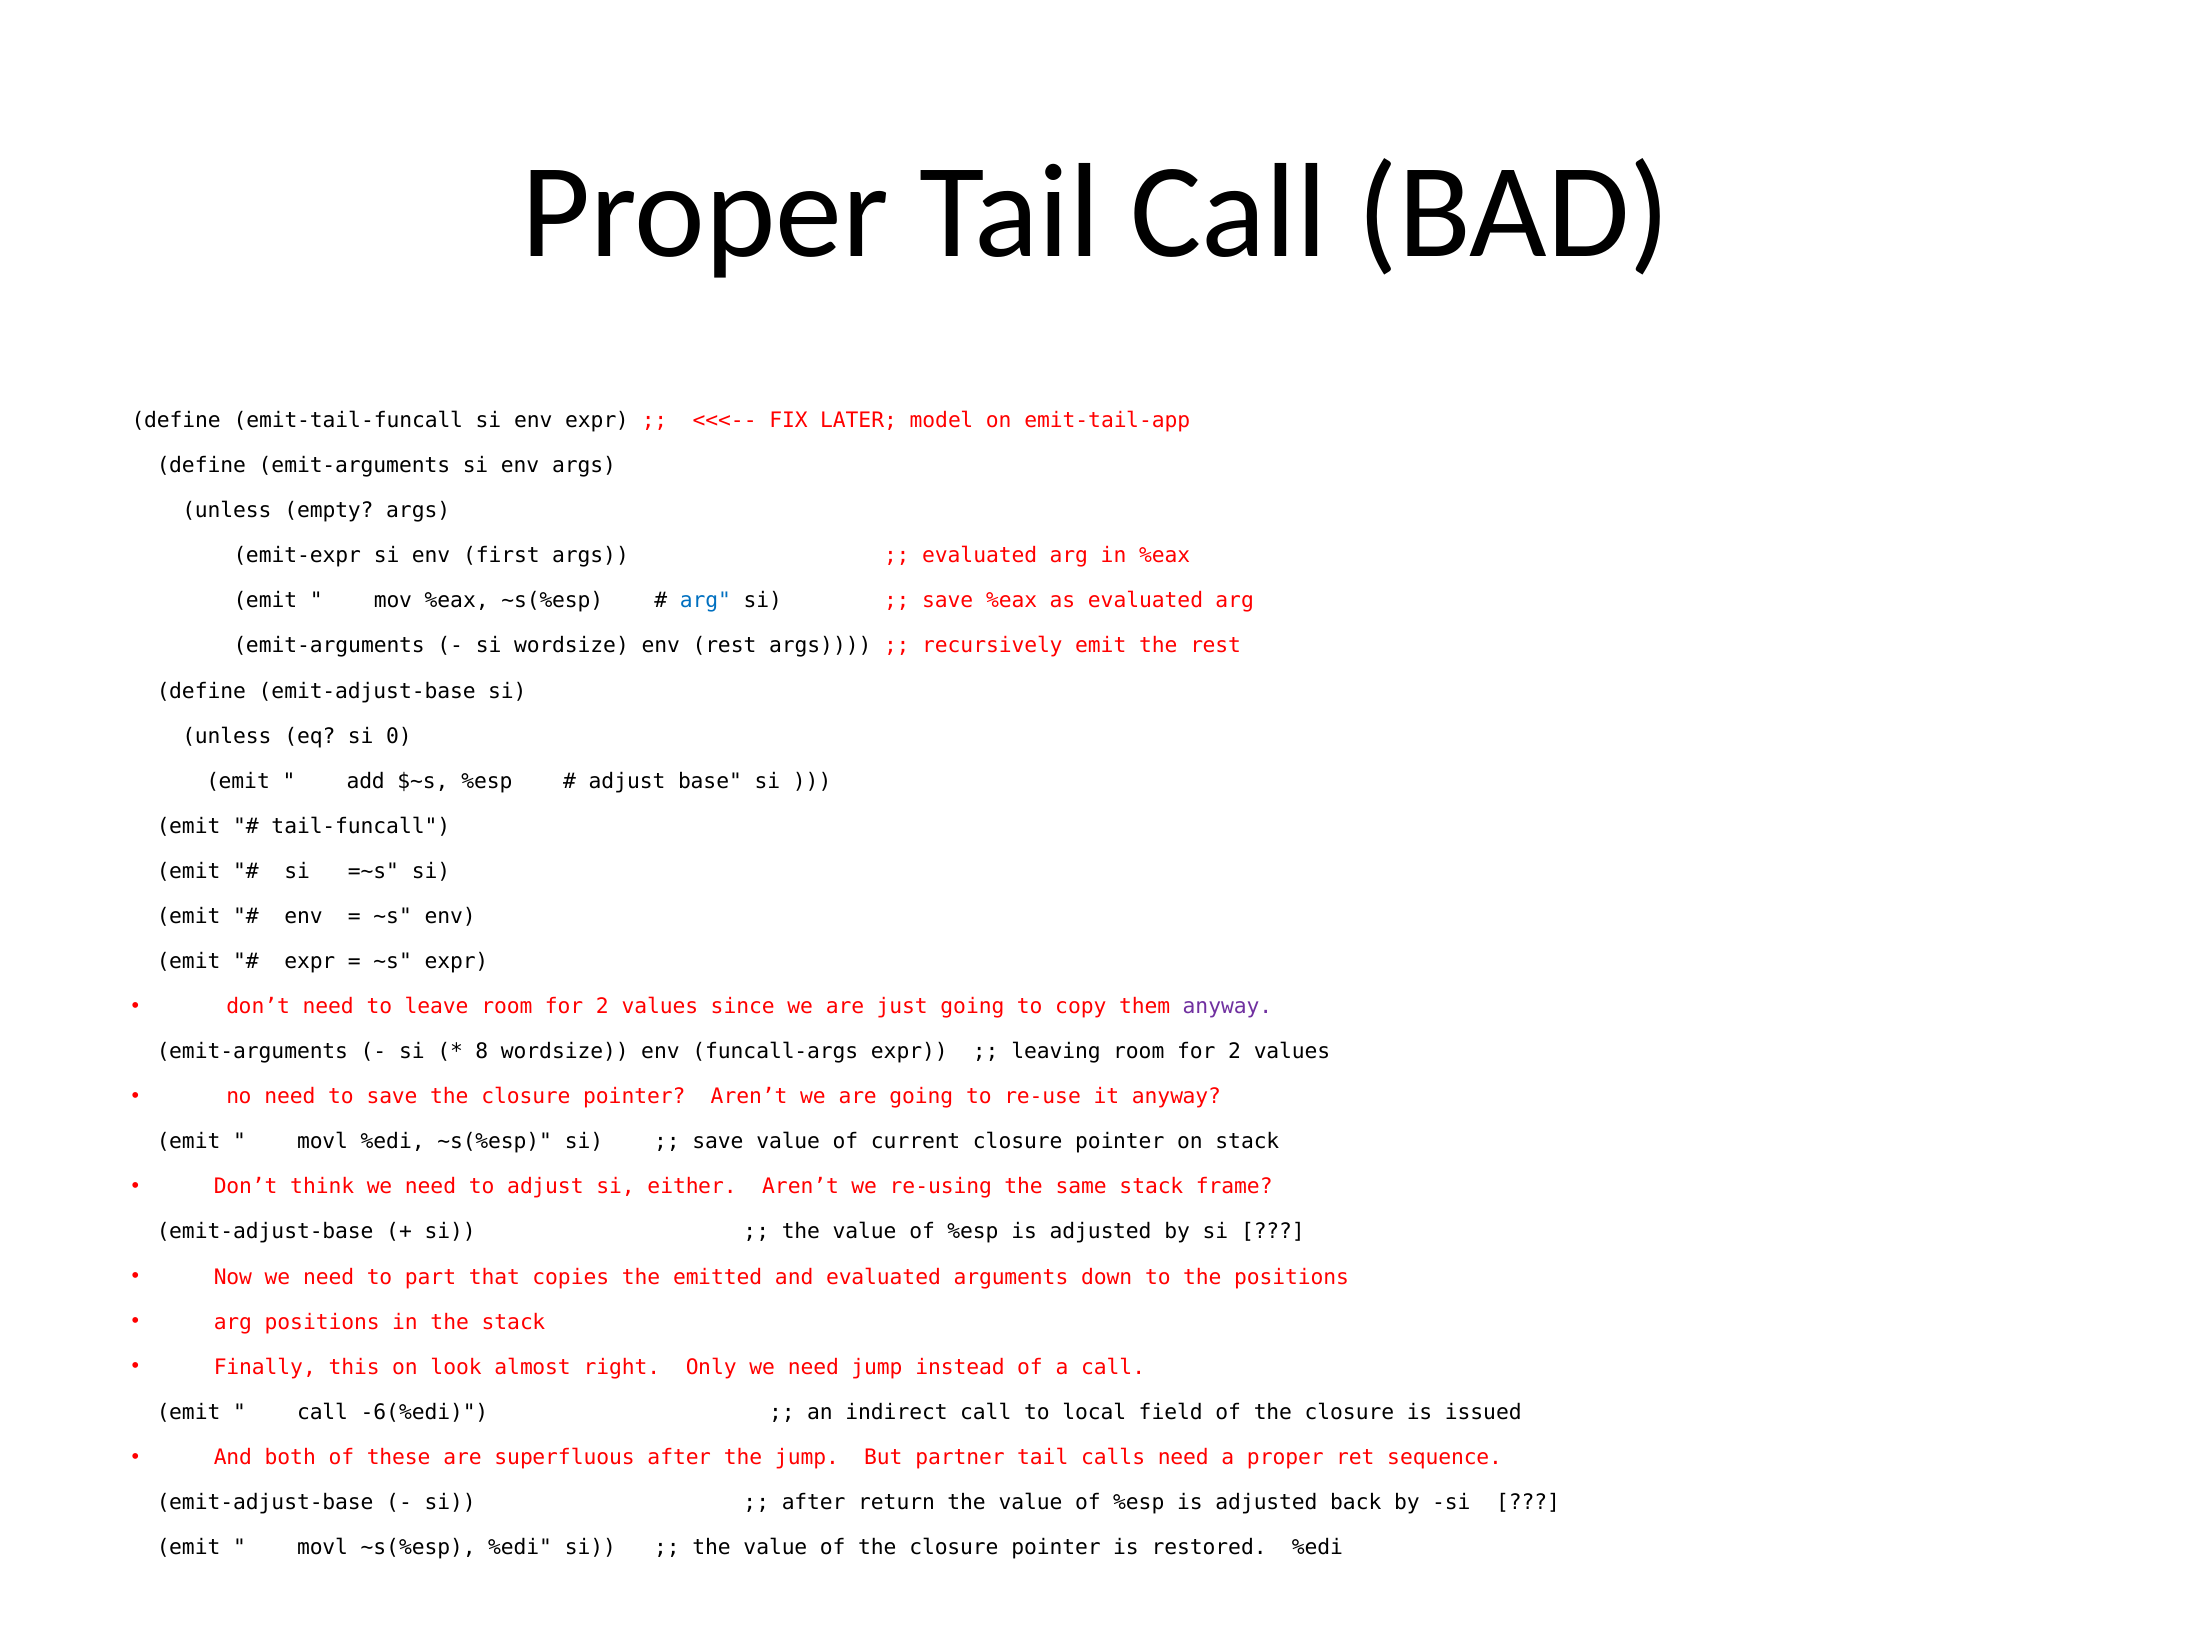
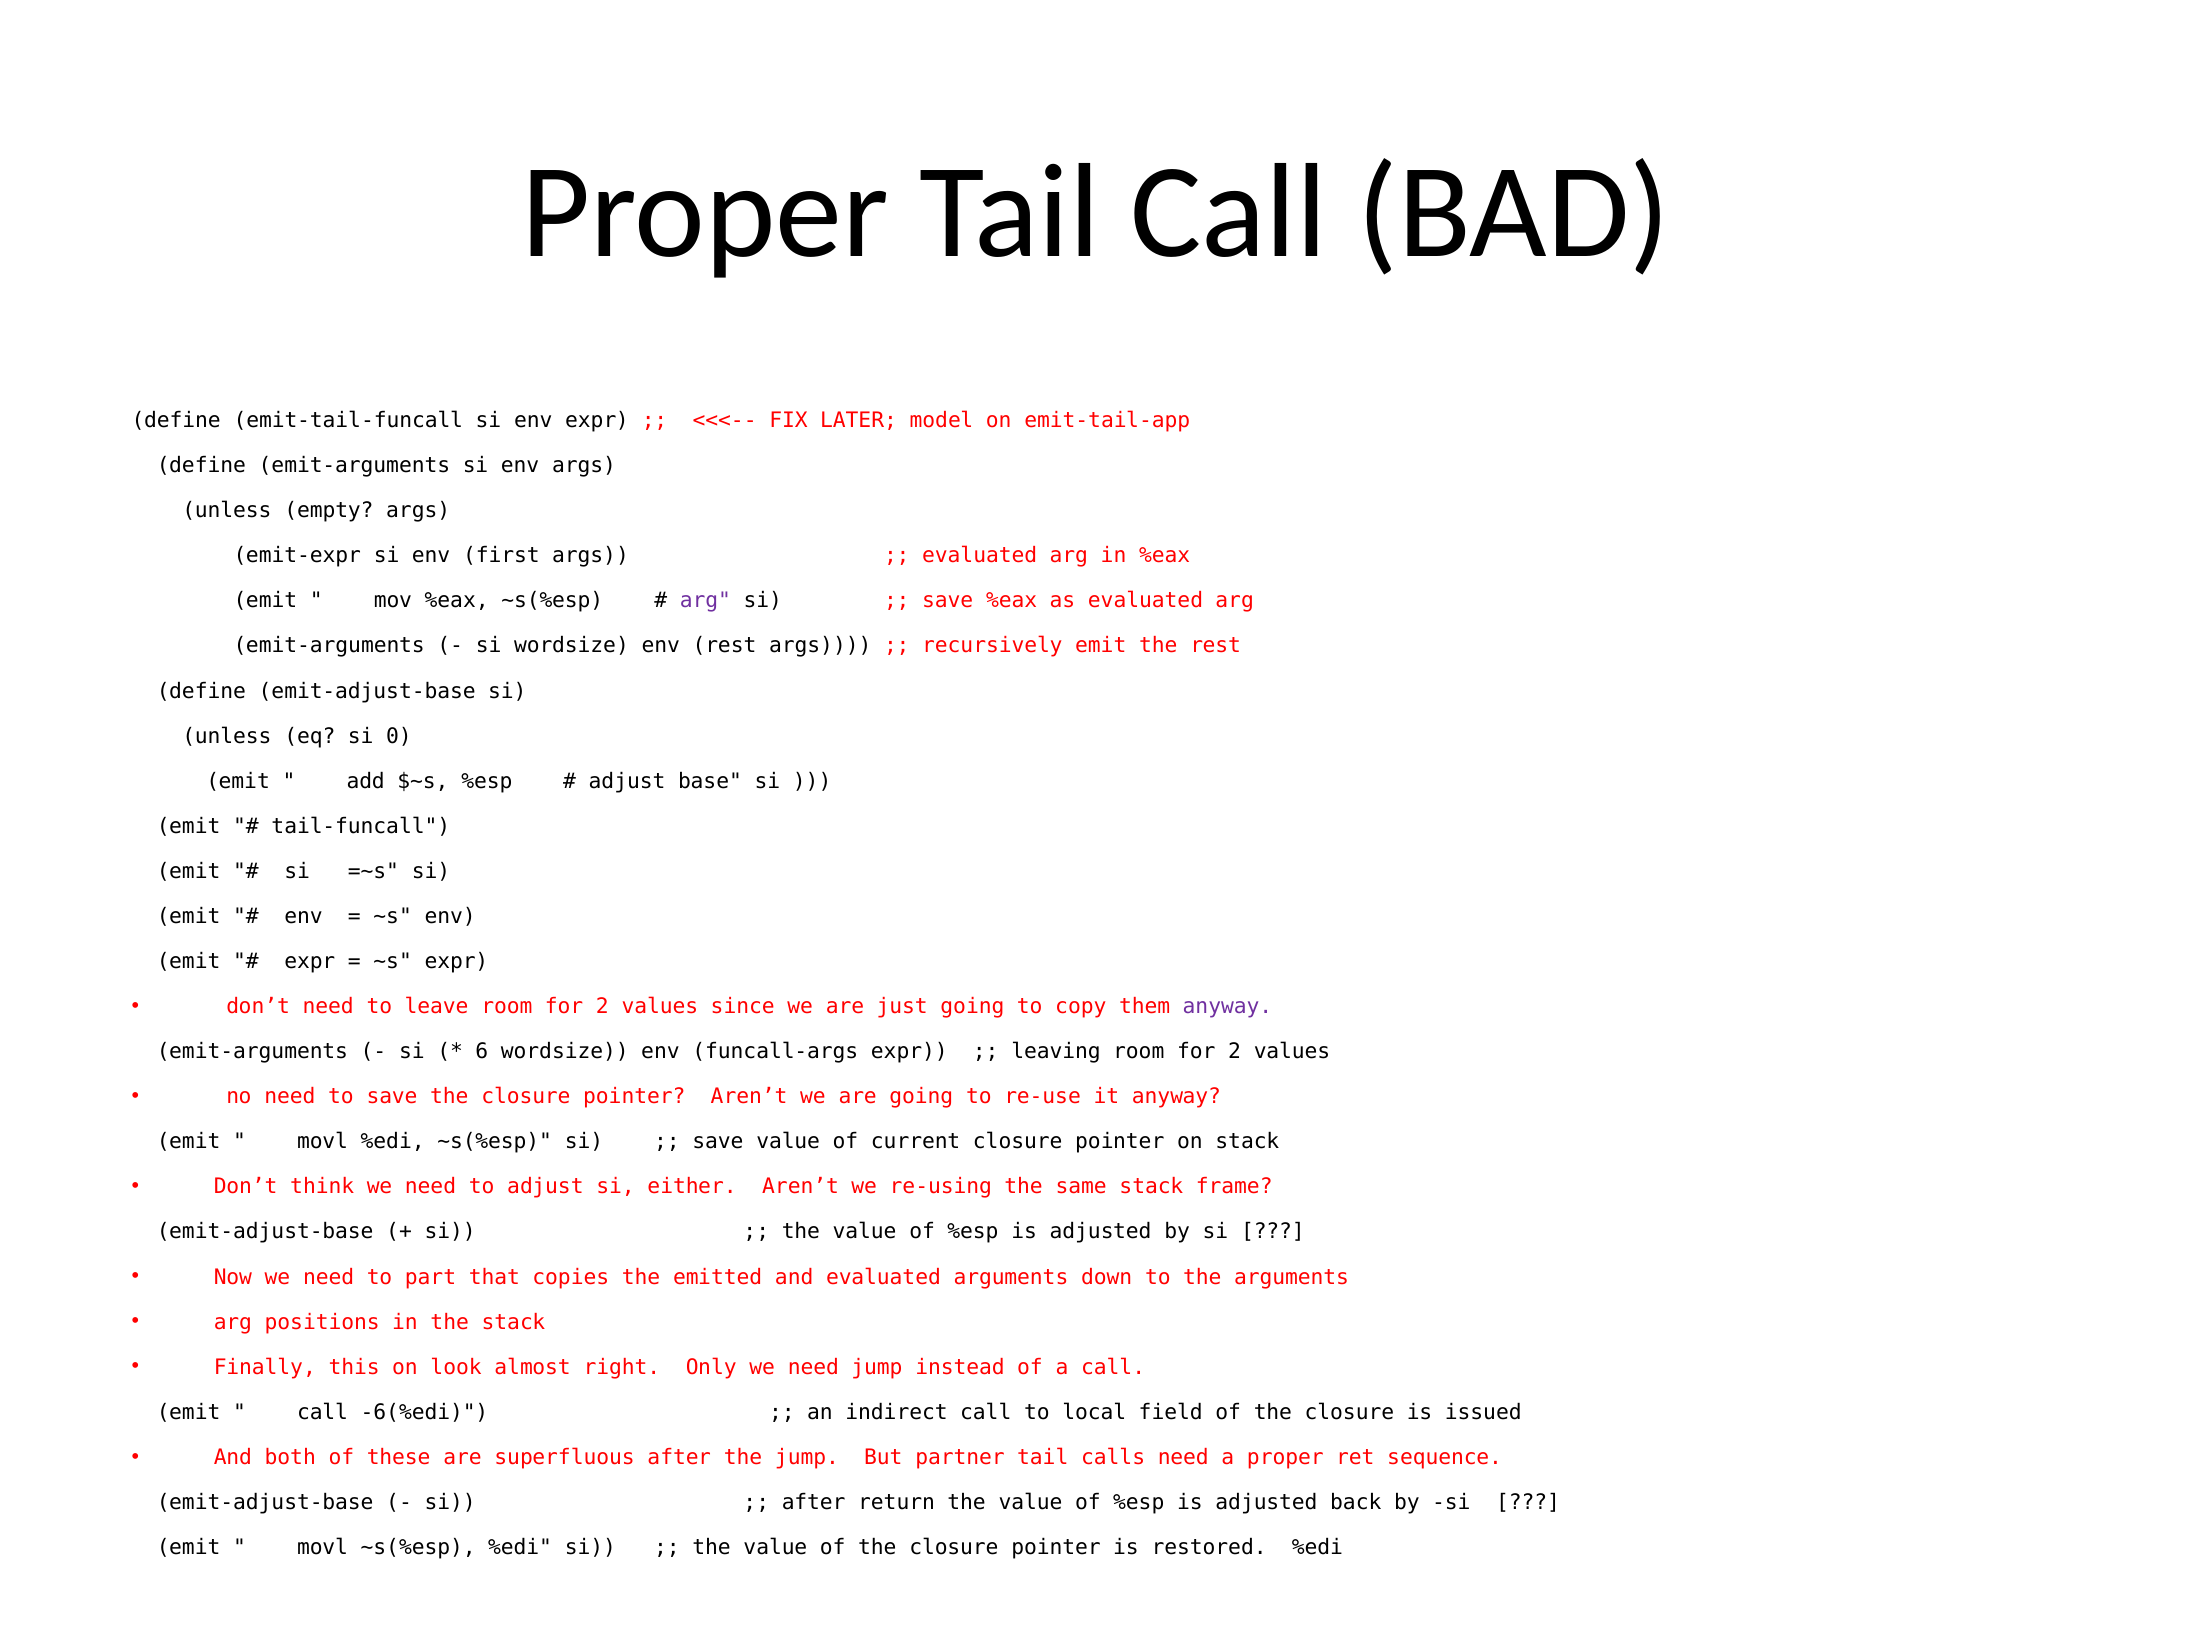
arg at (705, 601) colour: blue -> purple
8: 8 -> 6
the positions: positions -> arguments
